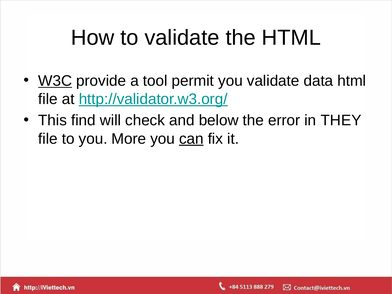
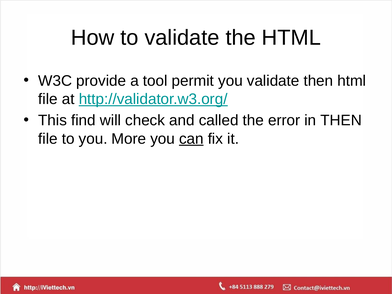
W3C underline: present -> none
validate data: data -> then
below: below -> called
in THEY: THEY -> THEN
